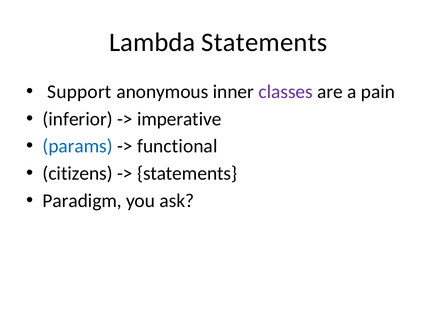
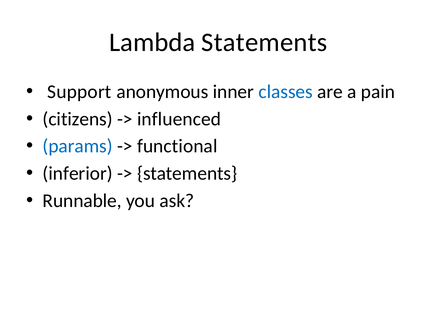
classes colour: purple -> blue
inferior: inferior -> citizens
imperative: imperative -> influenced
citizens: citizens -> inferior
Paradigm: Paradigm -> Runnable
